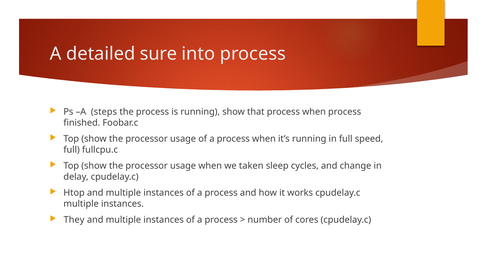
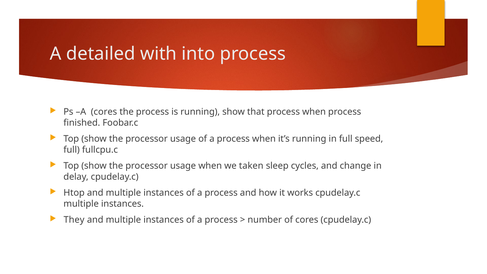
sure: sure -> with
A steps: steps -> cores
